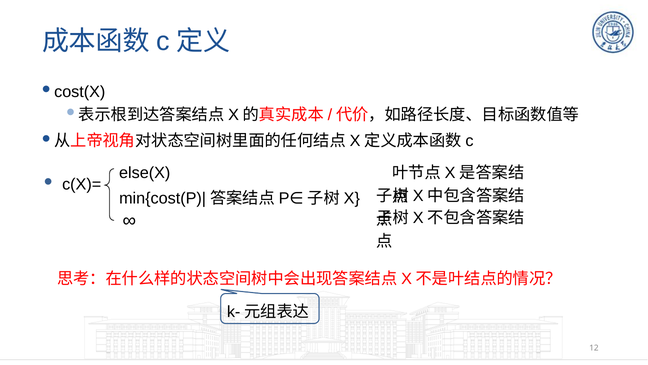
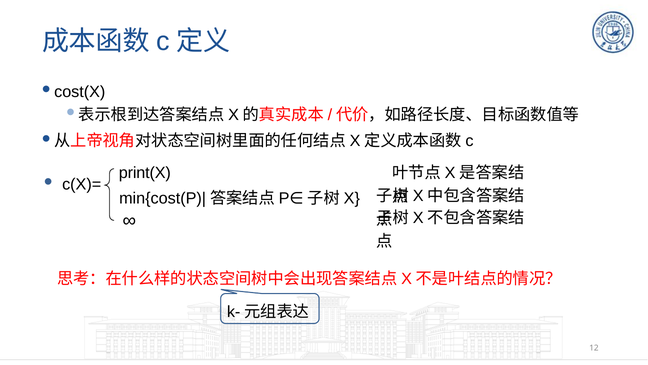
else(X: else(X -> print(X
